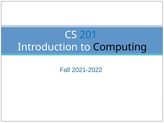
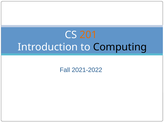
201 colour: blue -> orange
